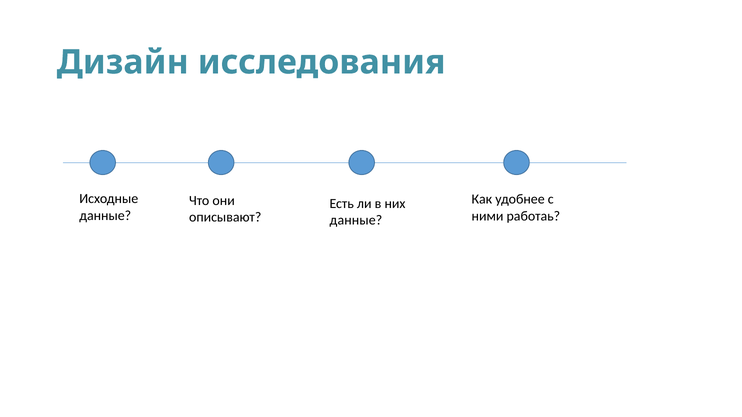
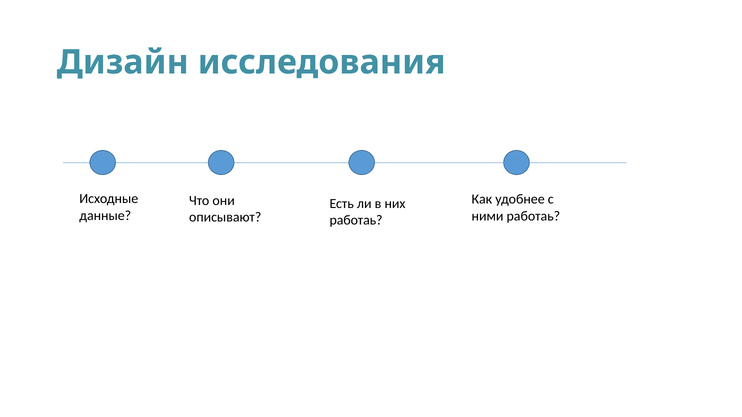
данные at (356, 220): данные -> работаь
